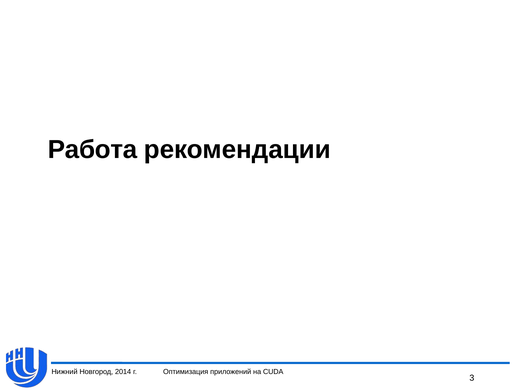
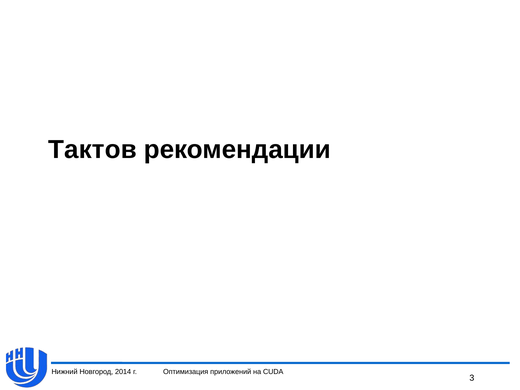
Работа: Работа -> Тактов
